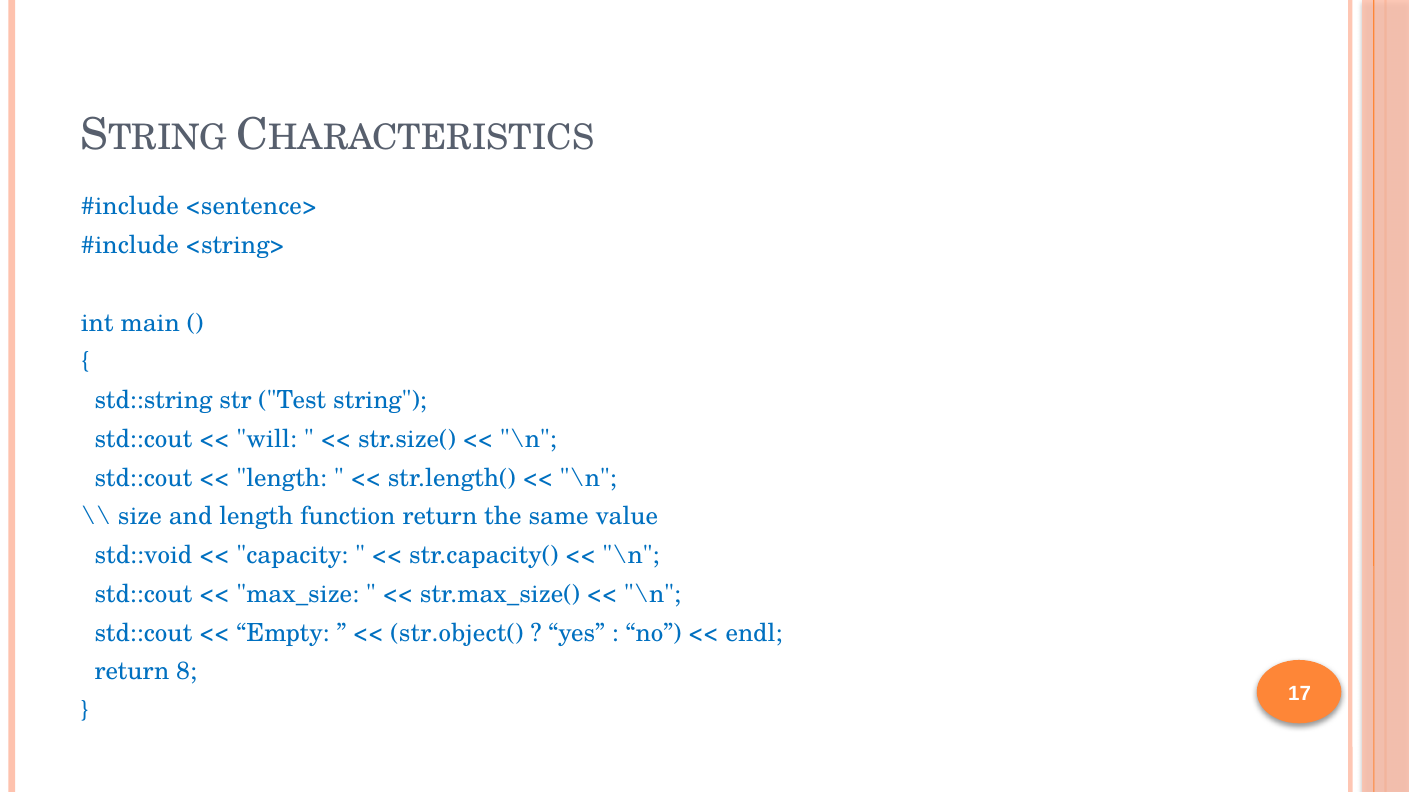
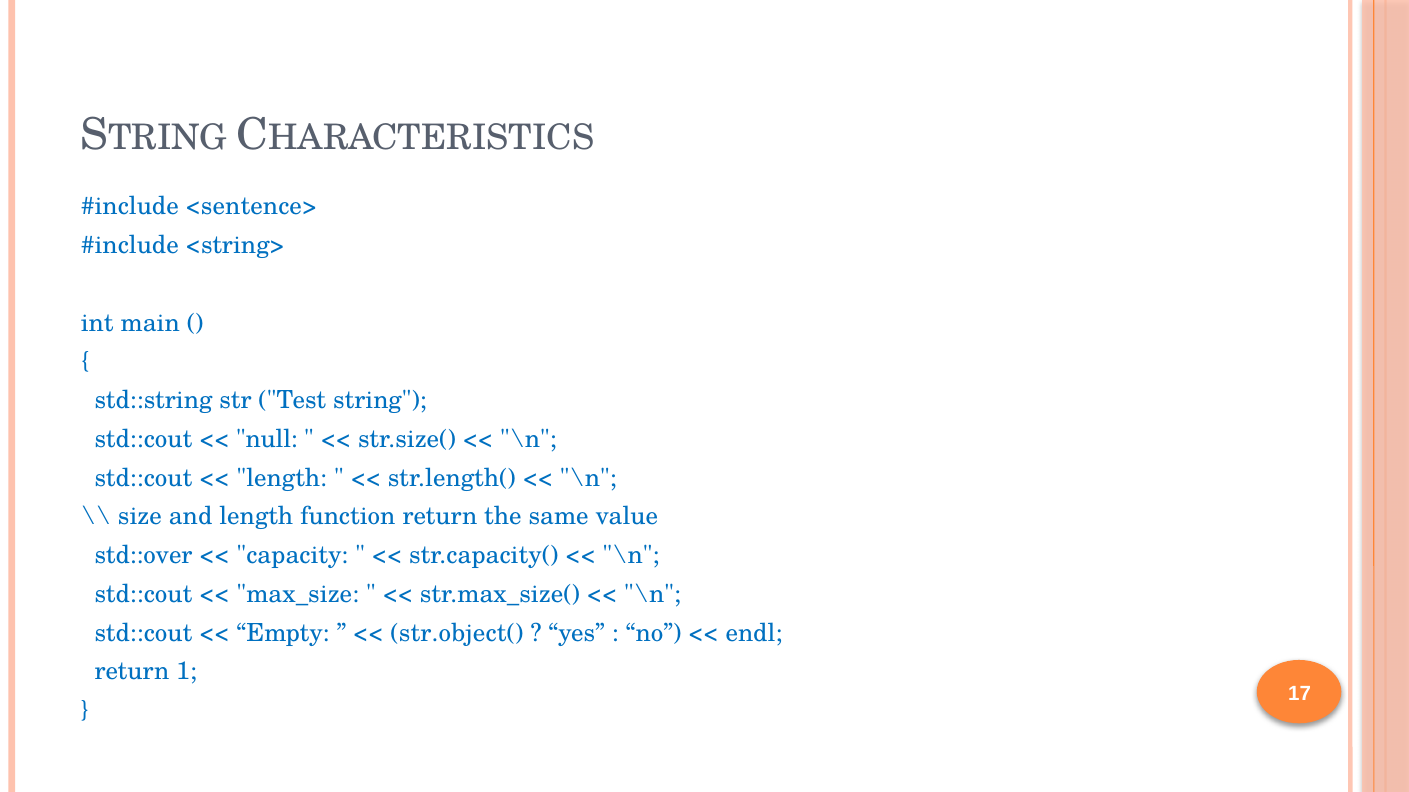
will: will -> null
std::void: std::void -> std::over
8: 8 -> 1
